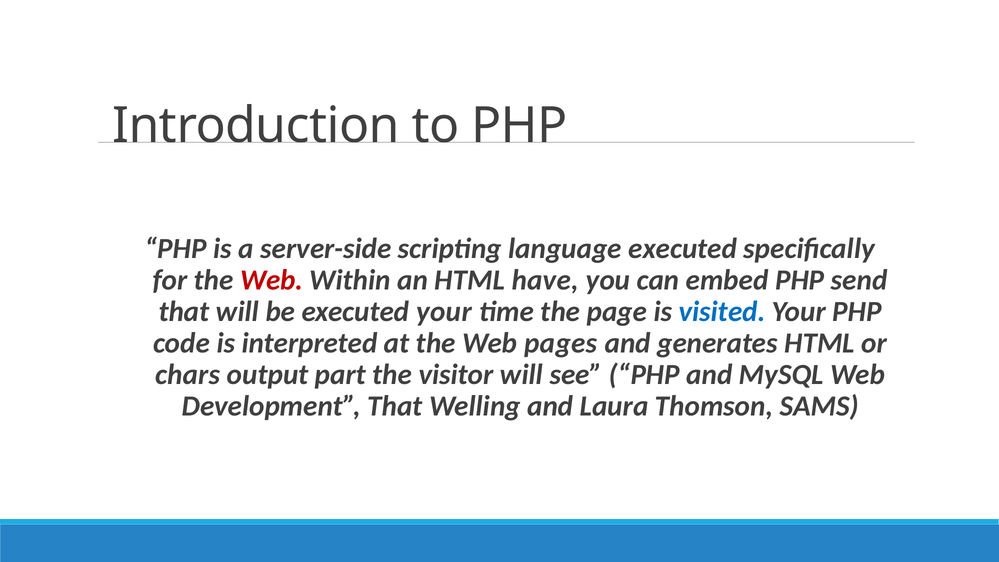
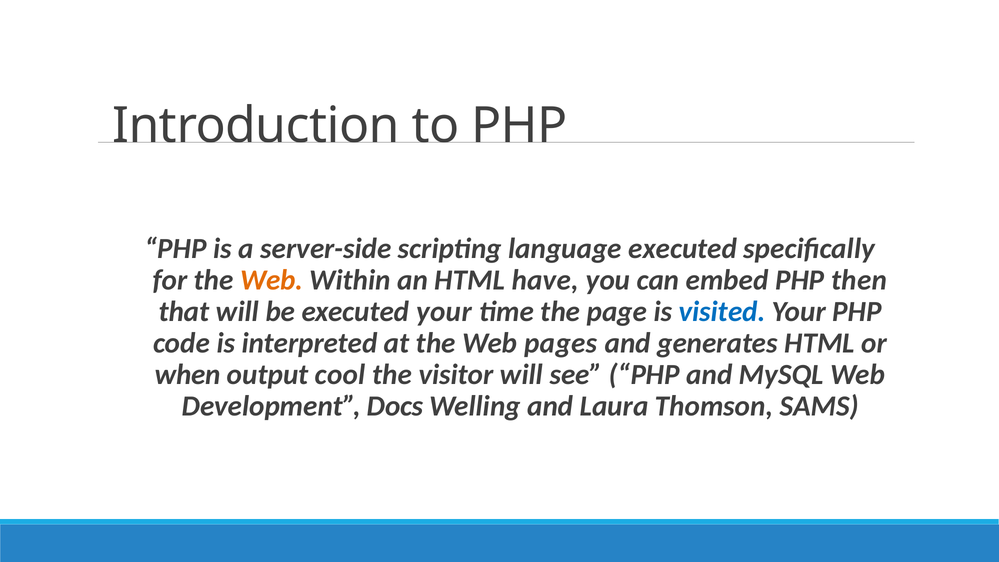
Web at (272, 280) colour: red -> orange
send: send -> then
chars: chars -> when
part: part -> cool
Development That: That -> Docs
